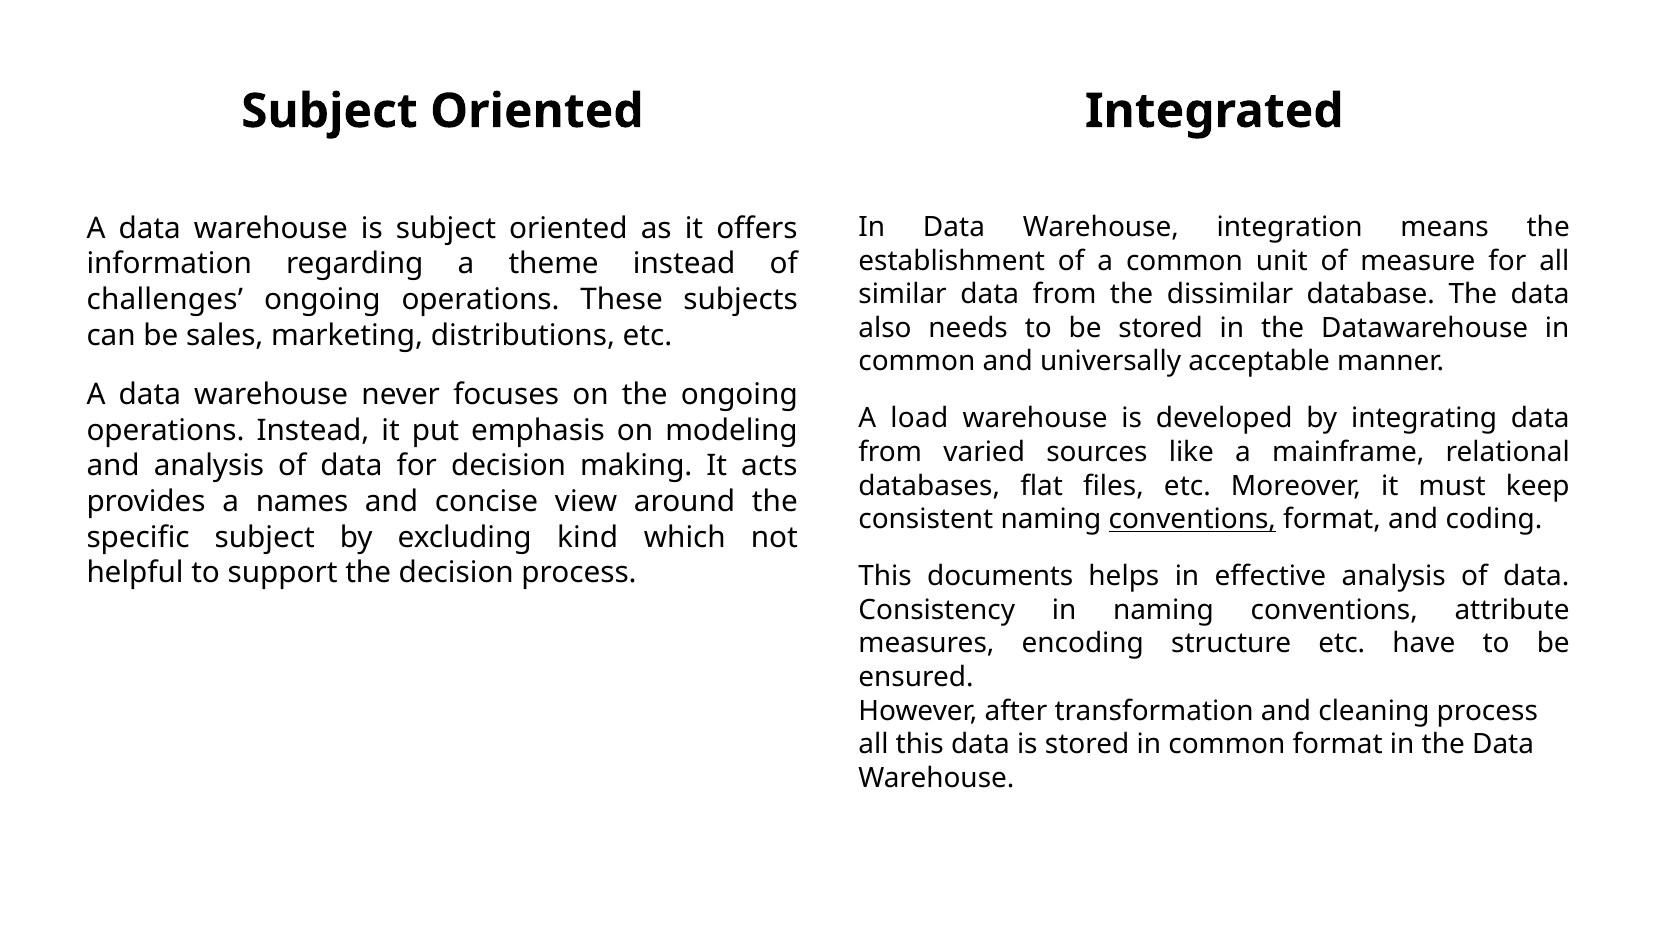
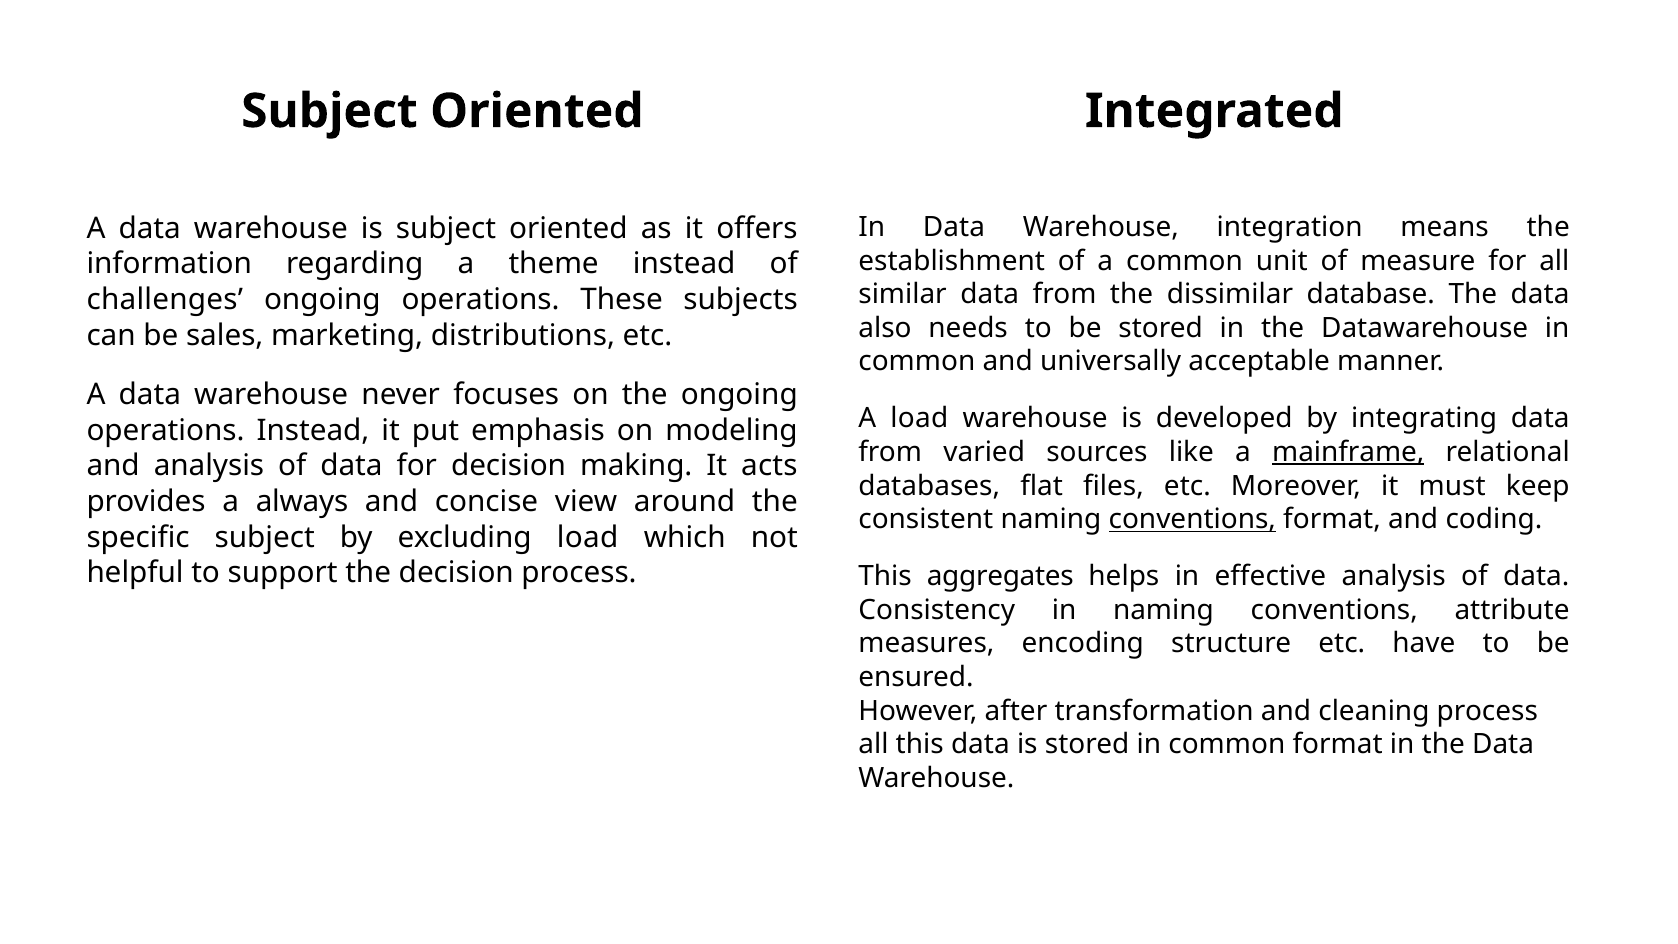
mainframe underline: none -> present
names: names -> always
excluding kind: kind -> load
documents: documents -> aggregates
